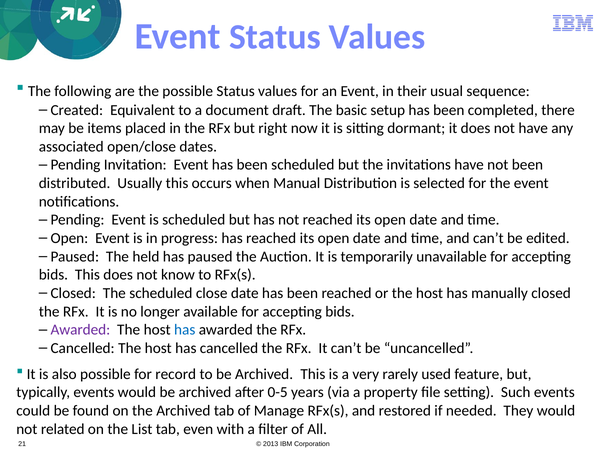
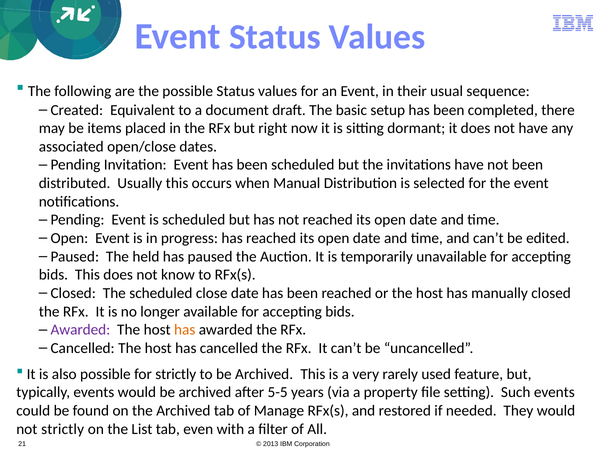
has at (185, 330) colour: blue -> orange
for record: record -> strictly
0-5: 0-5 -> 5-5
not related: related -> strictly
